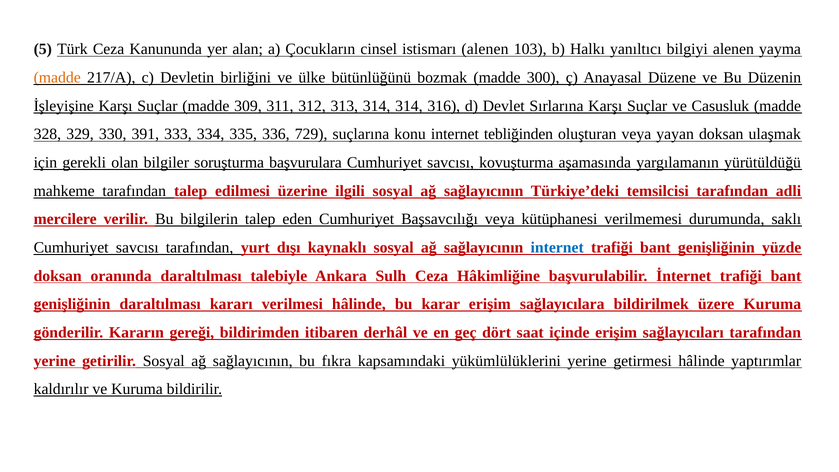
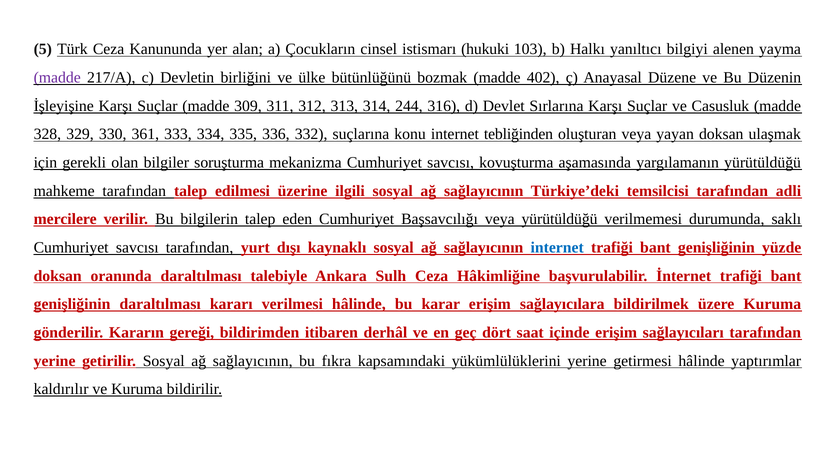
istismarı alenen: alenen -> hukuki
madde at (57, 78) colour: orange -> purple
300: 300 -> 402
314 314: 314 -> 244
391: 391 -> 361
729: 729 -> 332
başvurulara: başvurulara -> mekanizma
veya kütüphanesi: kütüphanesi -> yürütüldüğü
